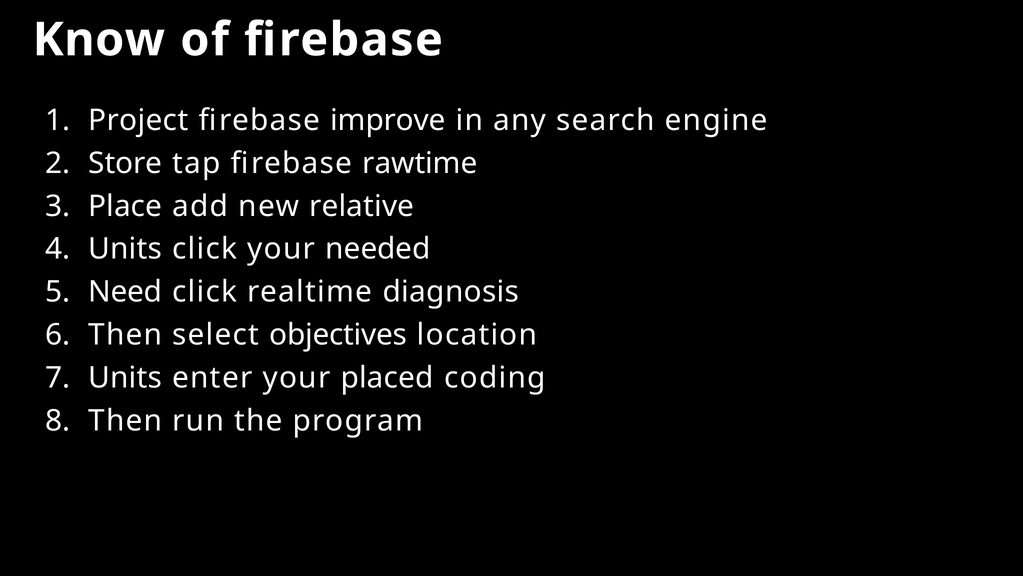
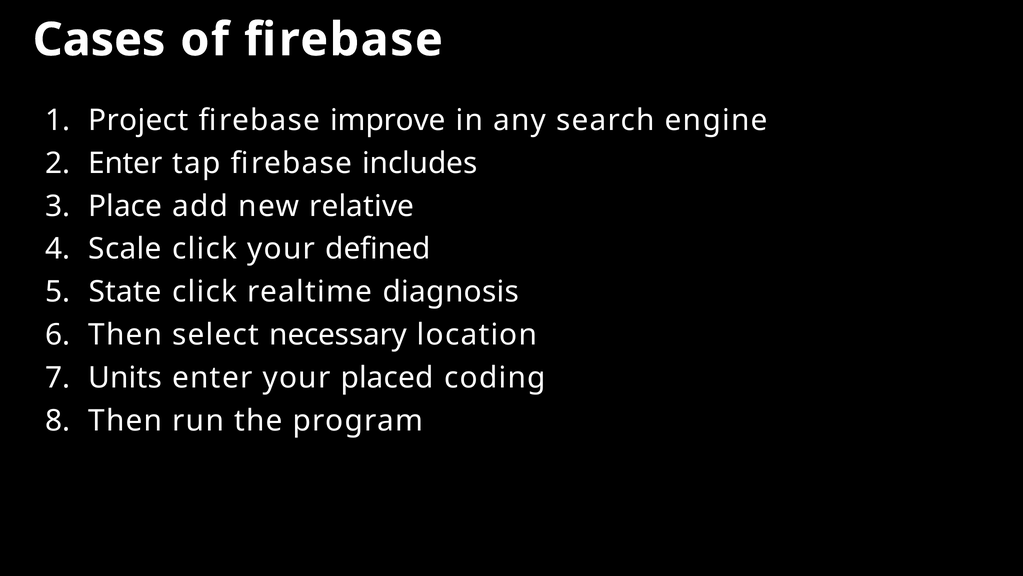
Know: Know -> Cases
Store at (125, 163): Store -> Enter
rawtime: rawtime -> includes
Units at (125, 249): Units -> Scale
needed: needed -> defined
Need: Need -> State
objectives: objectives -> necessary
